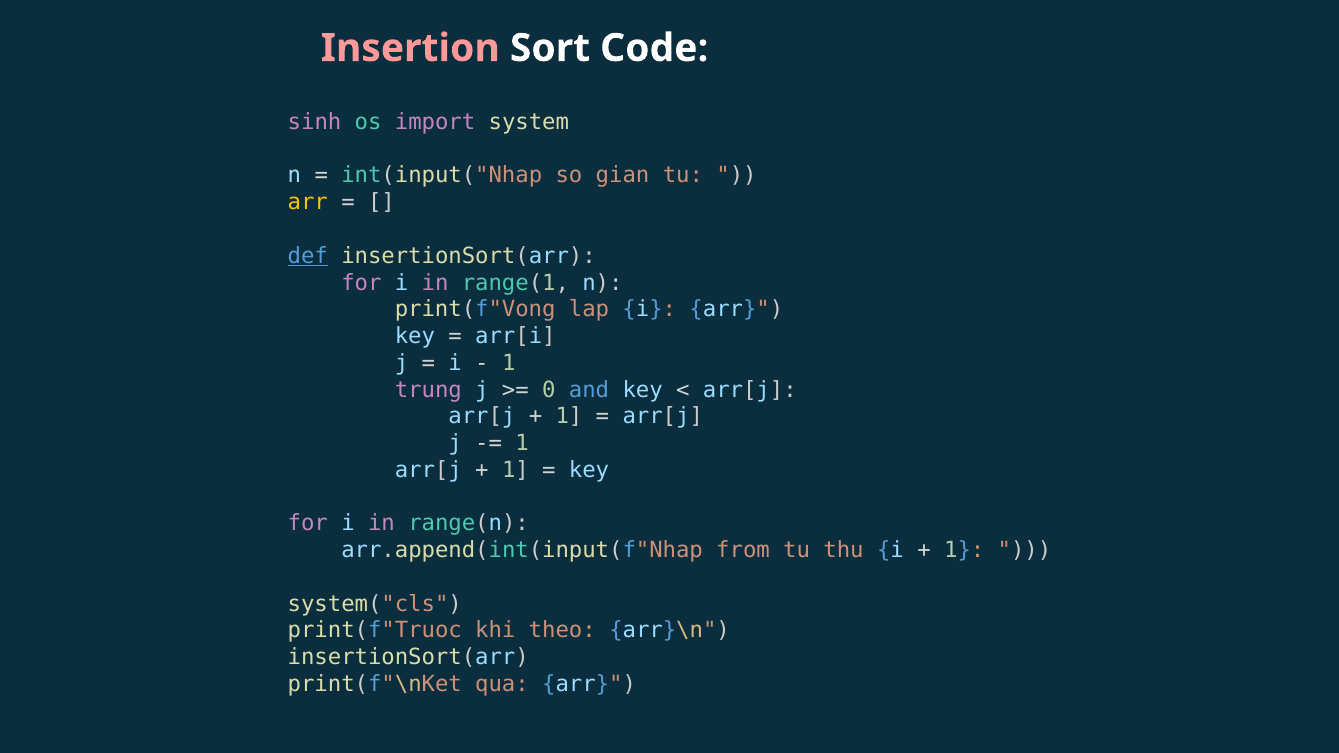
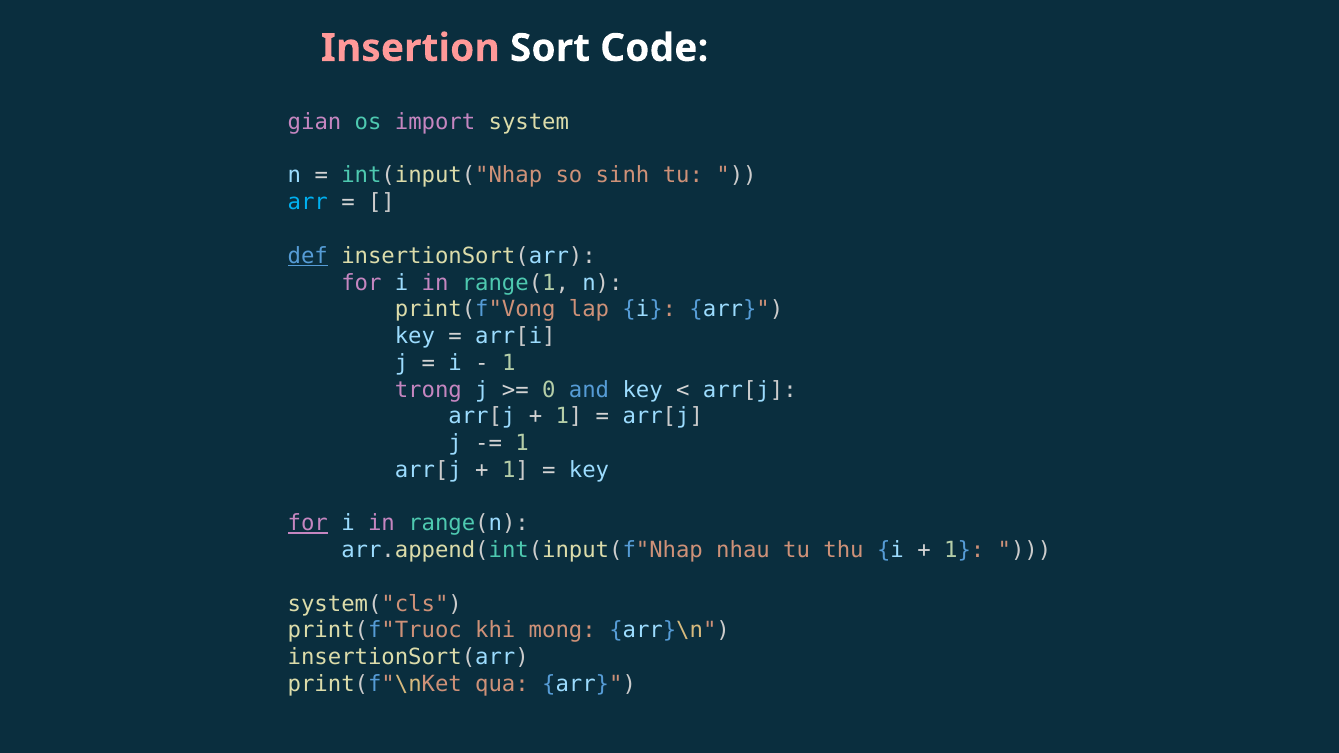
sinh: sinh -> gian
gian: gian -> sinh
arr at (308, 202) colour: yellow -> light blue
trung: trung -> trong
for at (308, 524) underline: none -> present
from: from -> nhau
theo: theo -> mong
